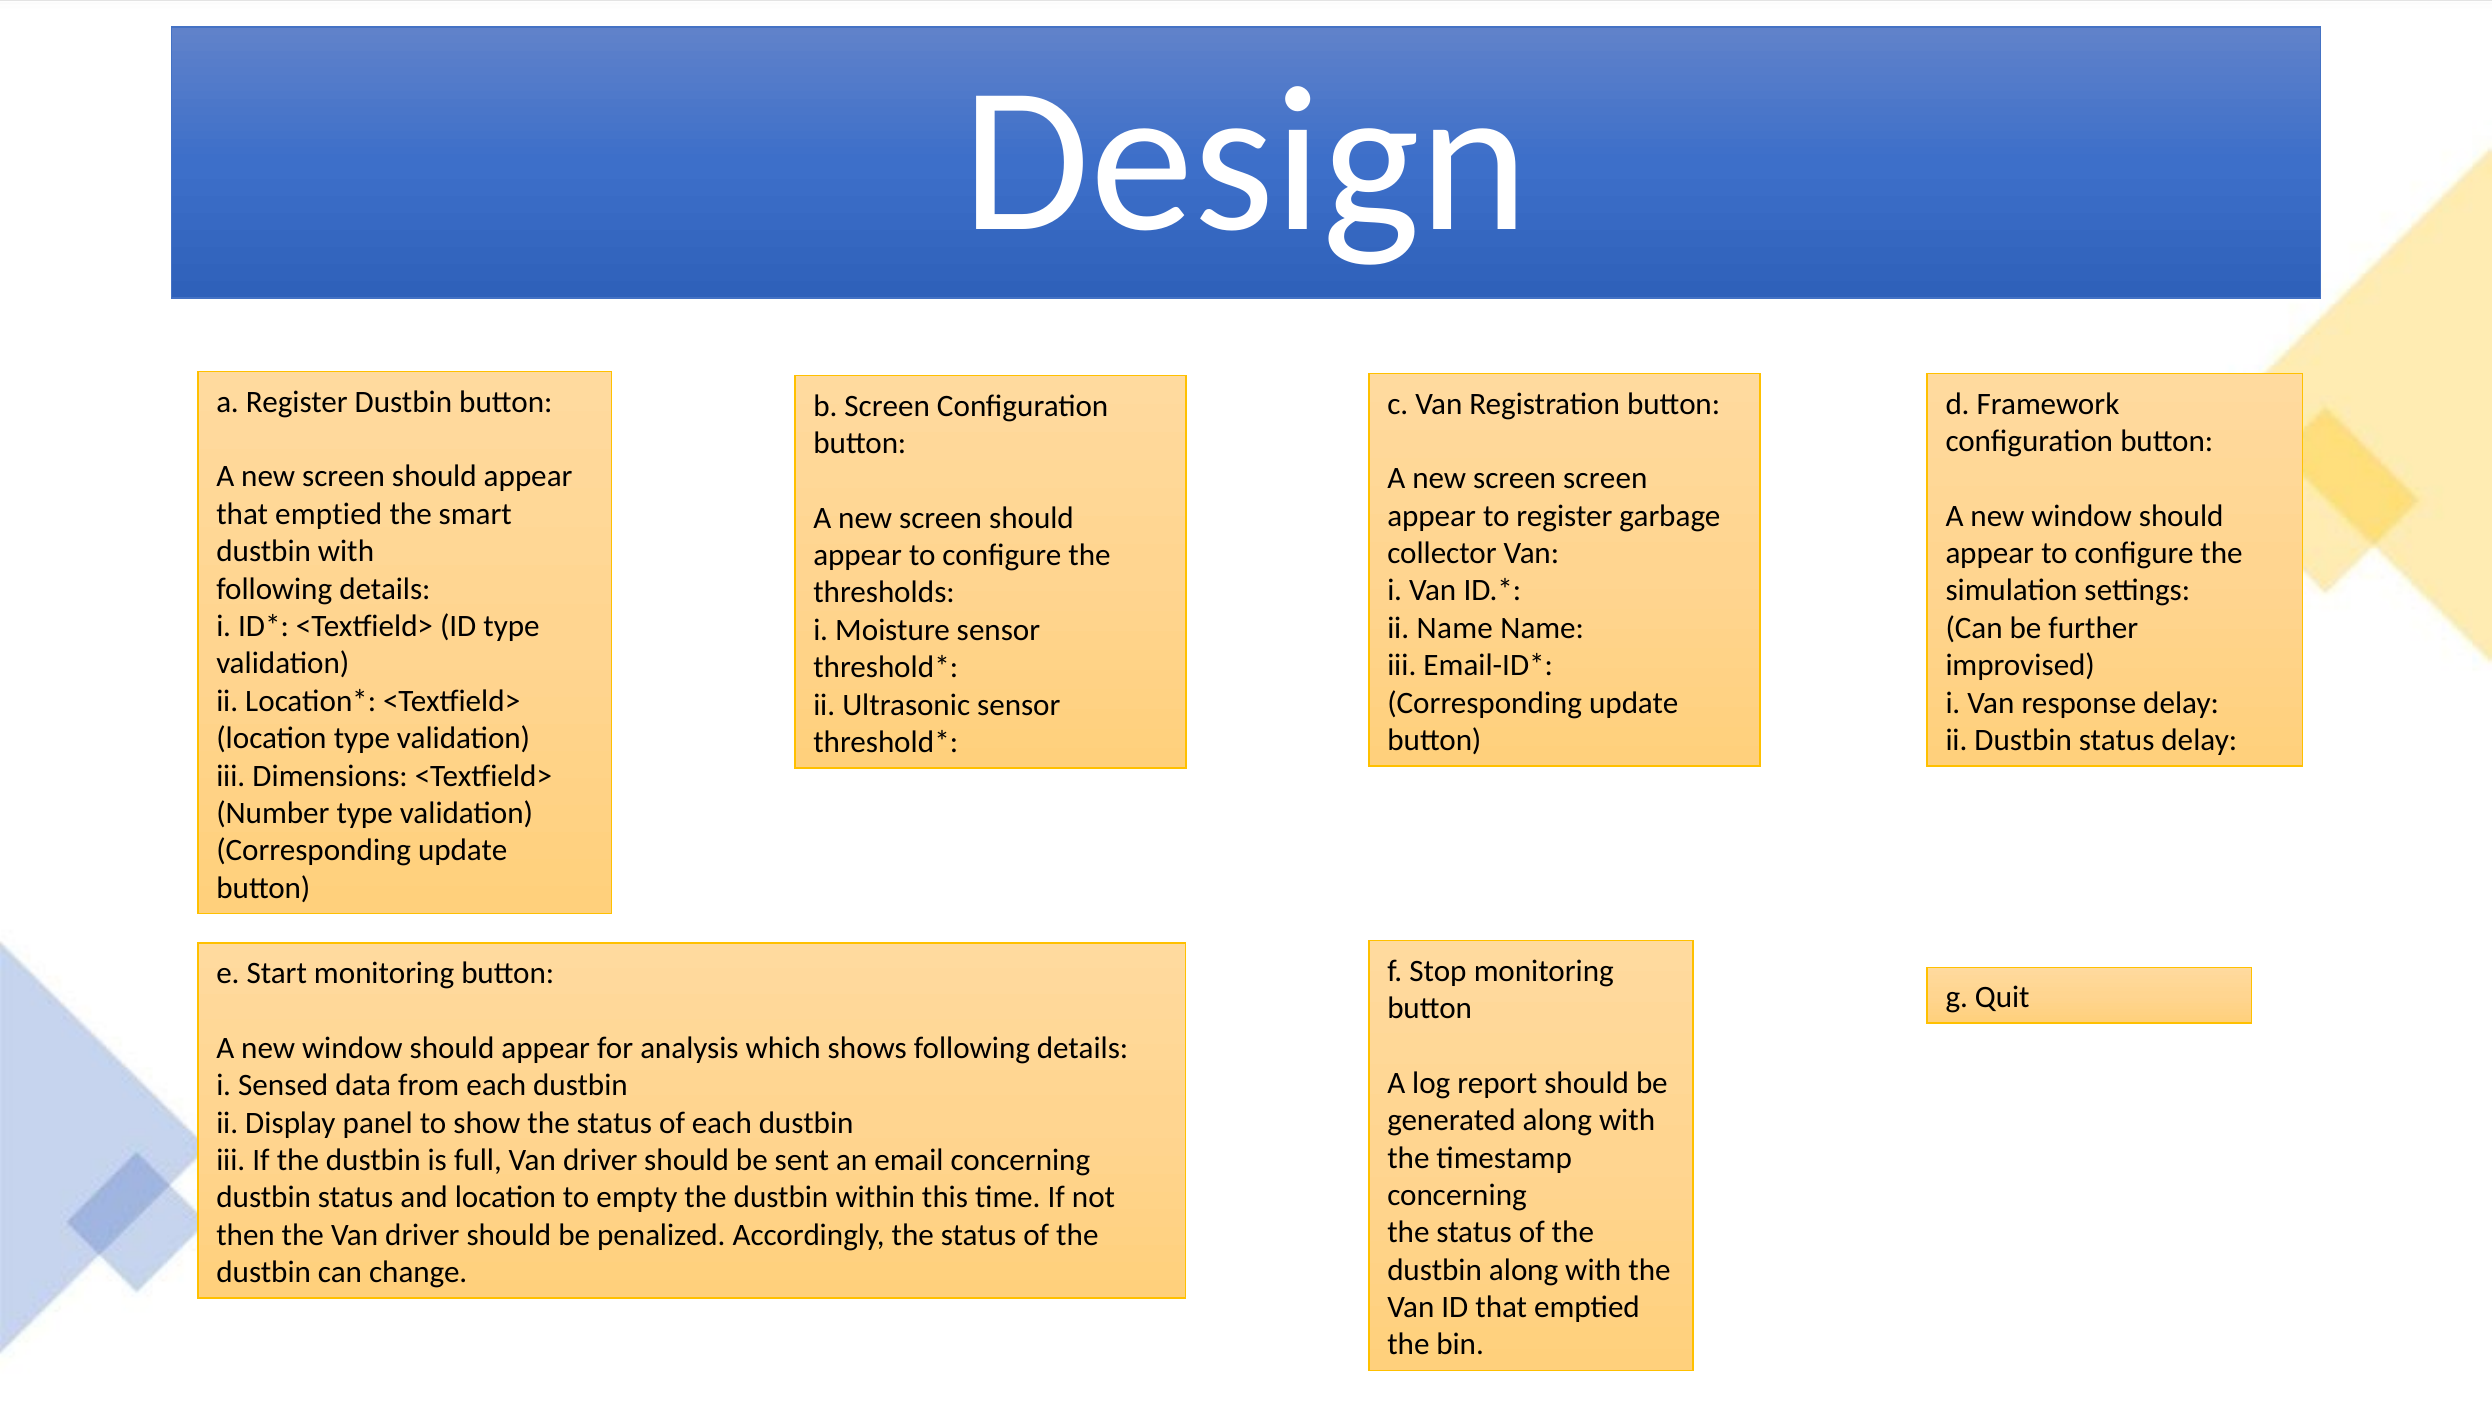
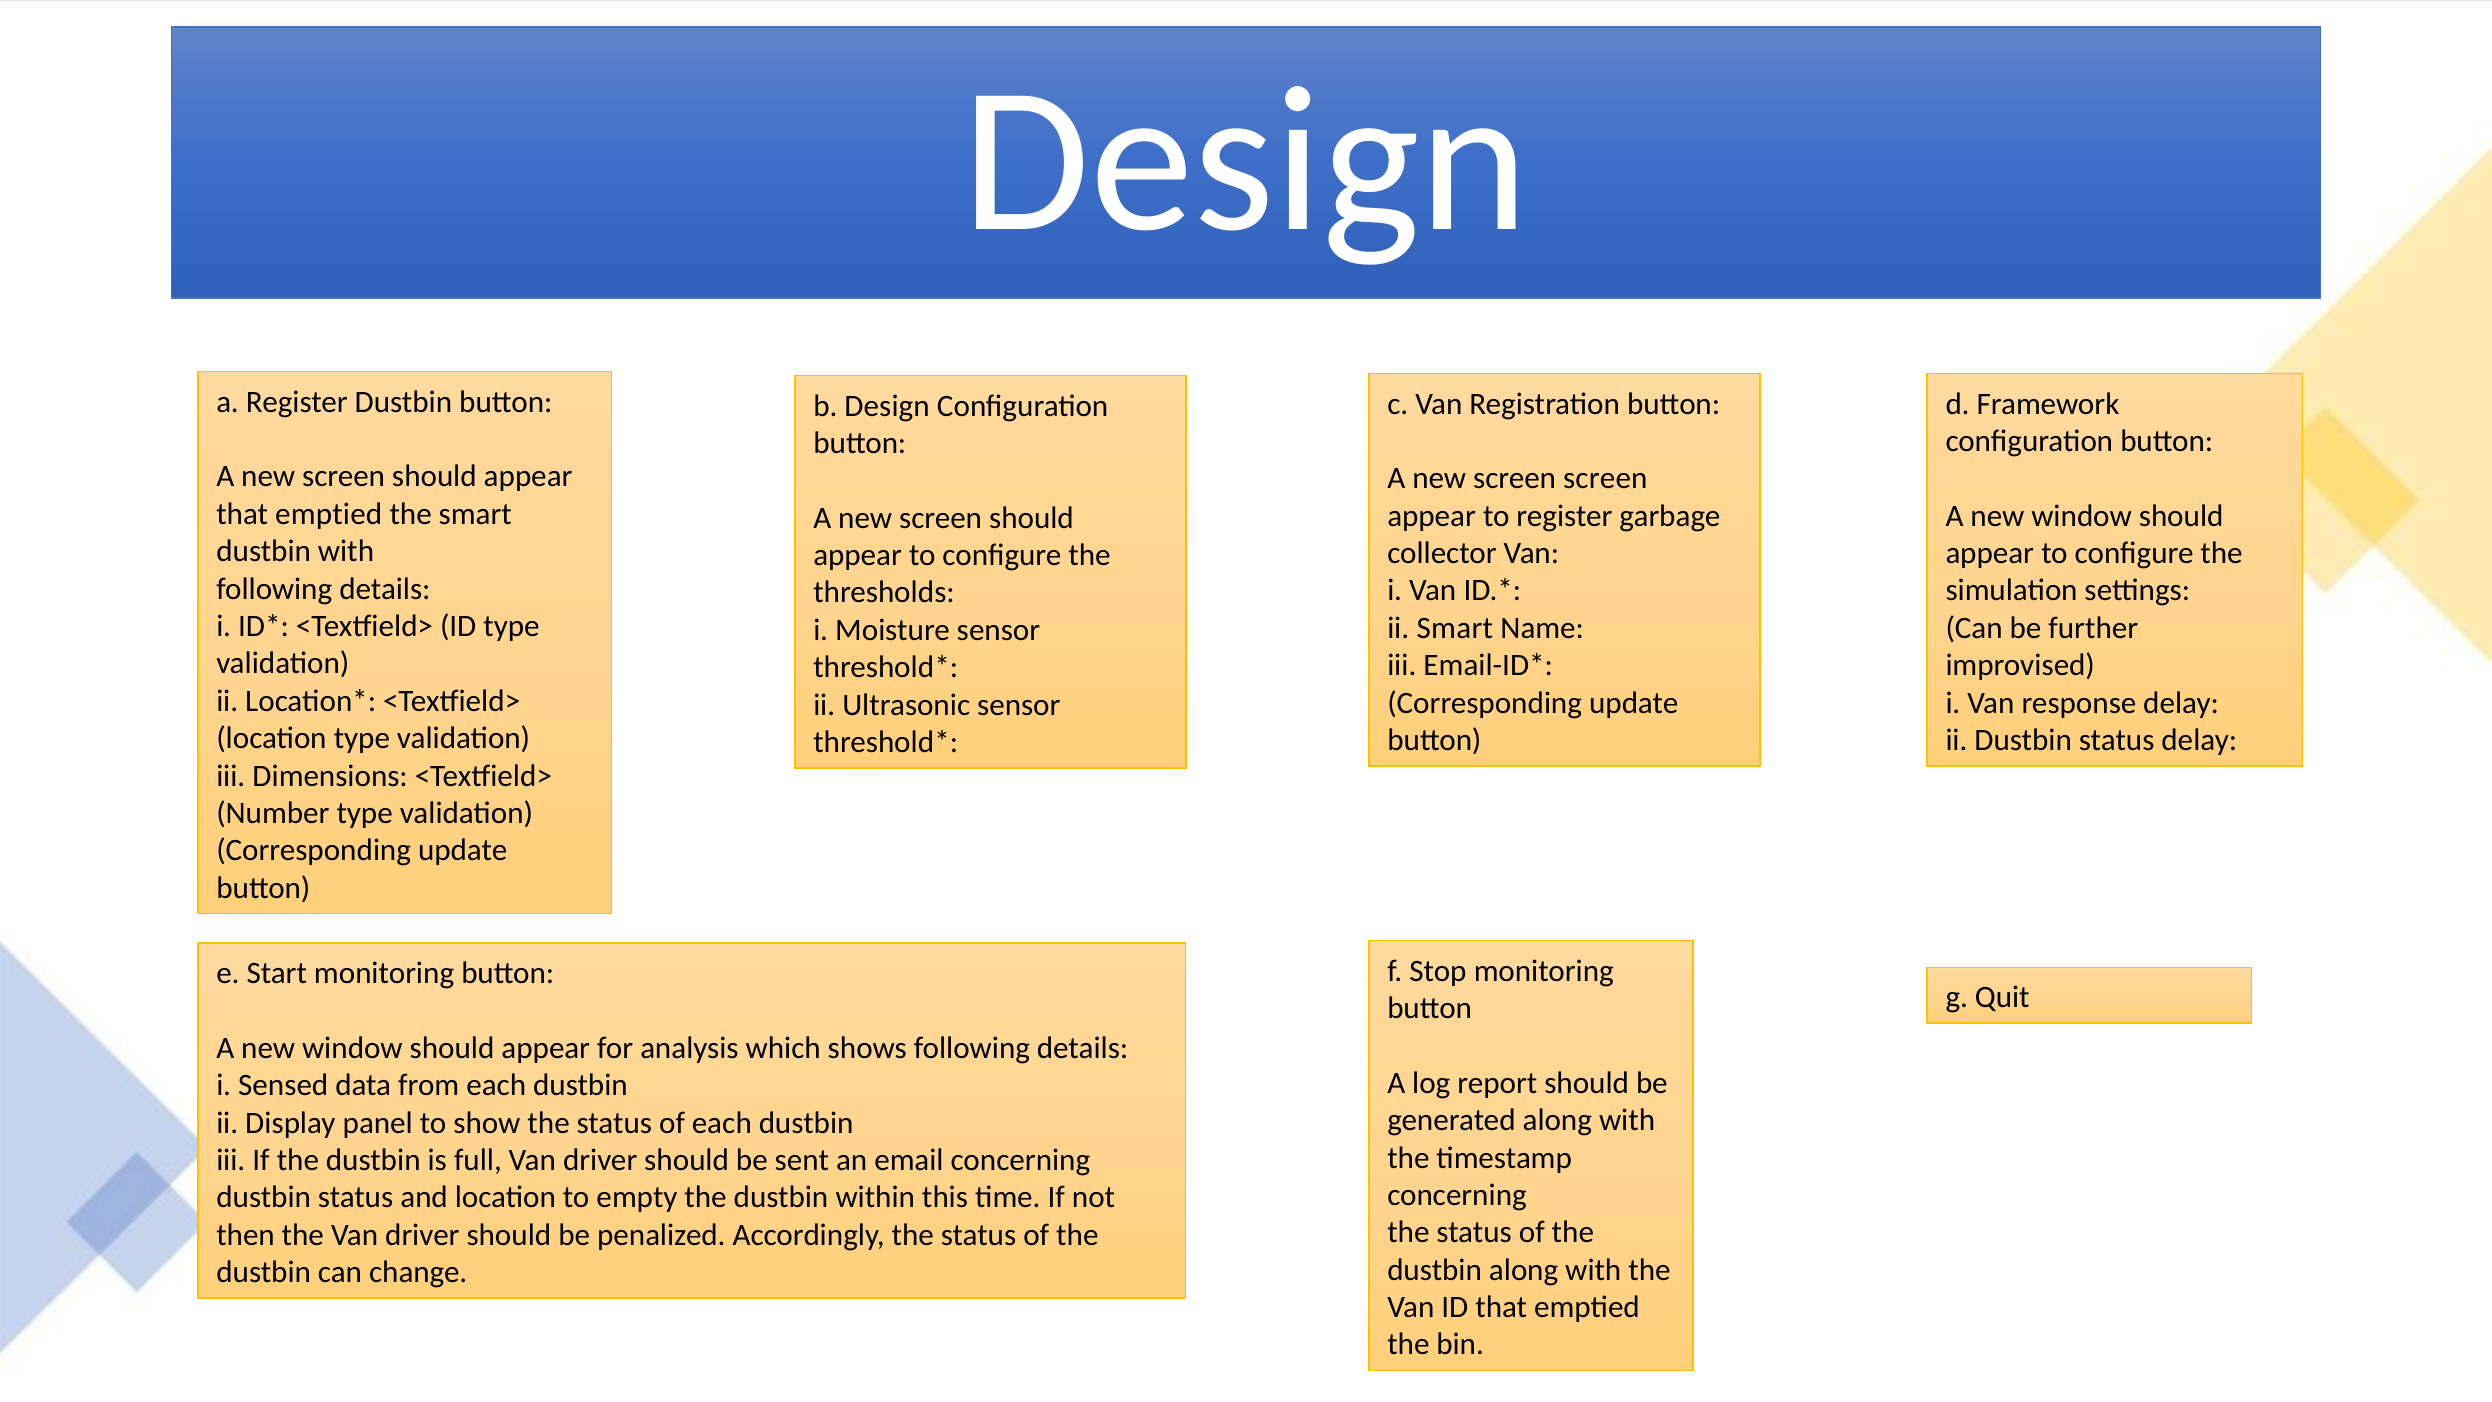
b Screen: Screen -> Design
ii Name: Name -> Smart
